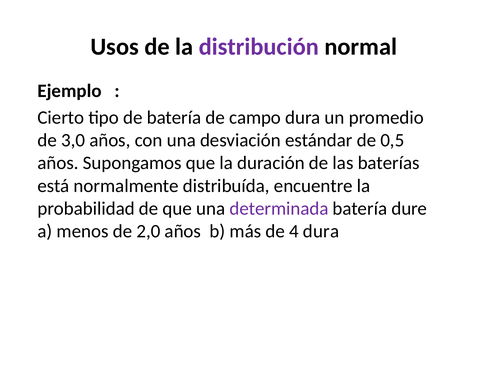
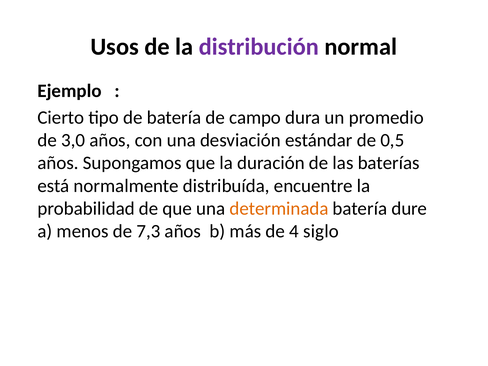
determinada colour: purple -> orange
2,0: 2,0 -> 7,3
4 dura: dura -> siglo
